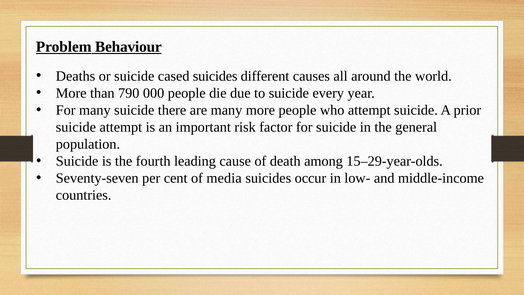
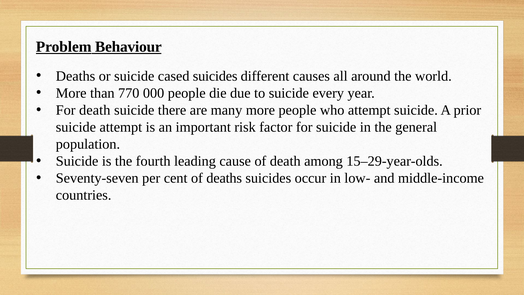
790: 790 -> 770
For many: many -> death
of media: media -> deaths
